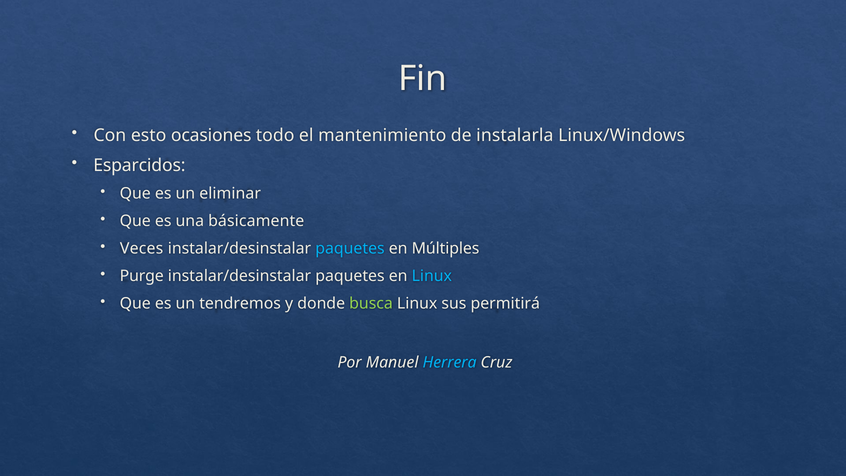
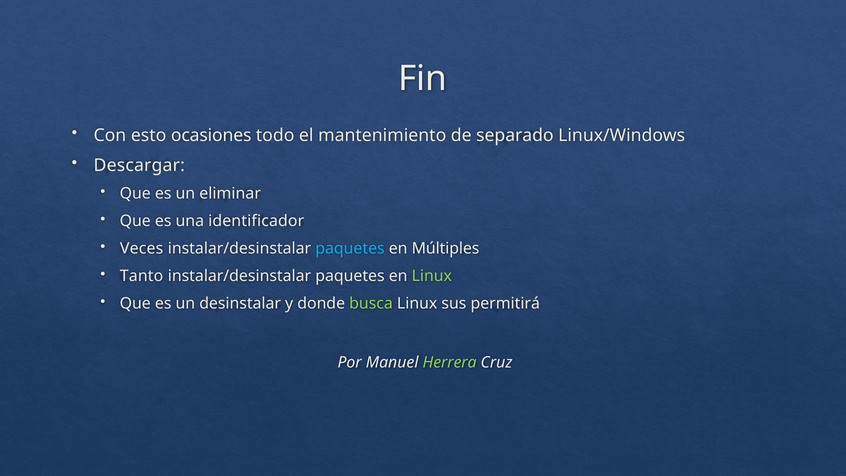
instalarla: instalarla -> separado
Esparcidos: Esparcidos -> Descargar
básicamente: básicamente -> identificador
Purge: Purge -> Tanto
Linux at (432, 276) colour: light blue -> light green
tendremos: tendremos -> desinstalar
Herrera colour: light blue -> light green
